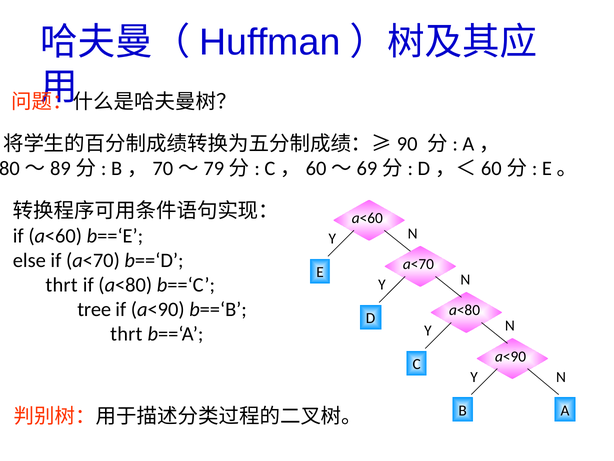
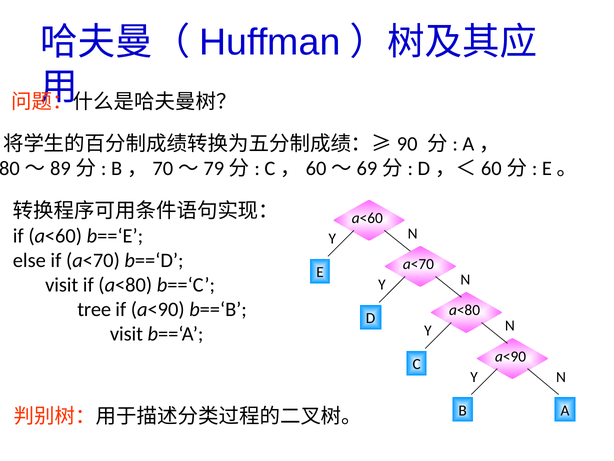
thrt at (62, 285): thrt -> visit
thrt at (126, 334): thrt -> visit
